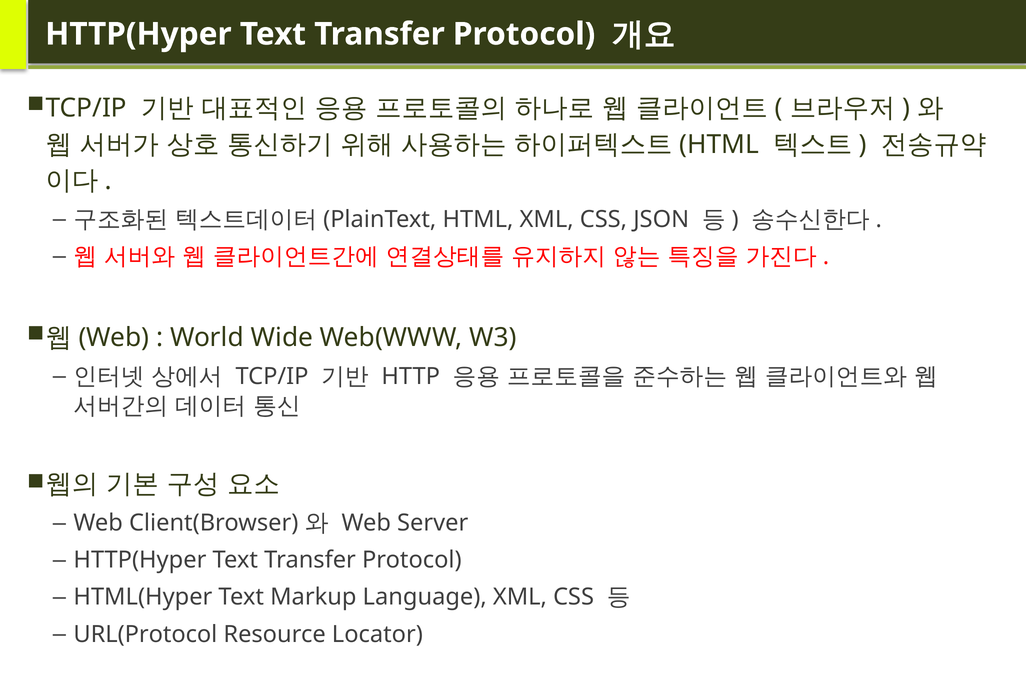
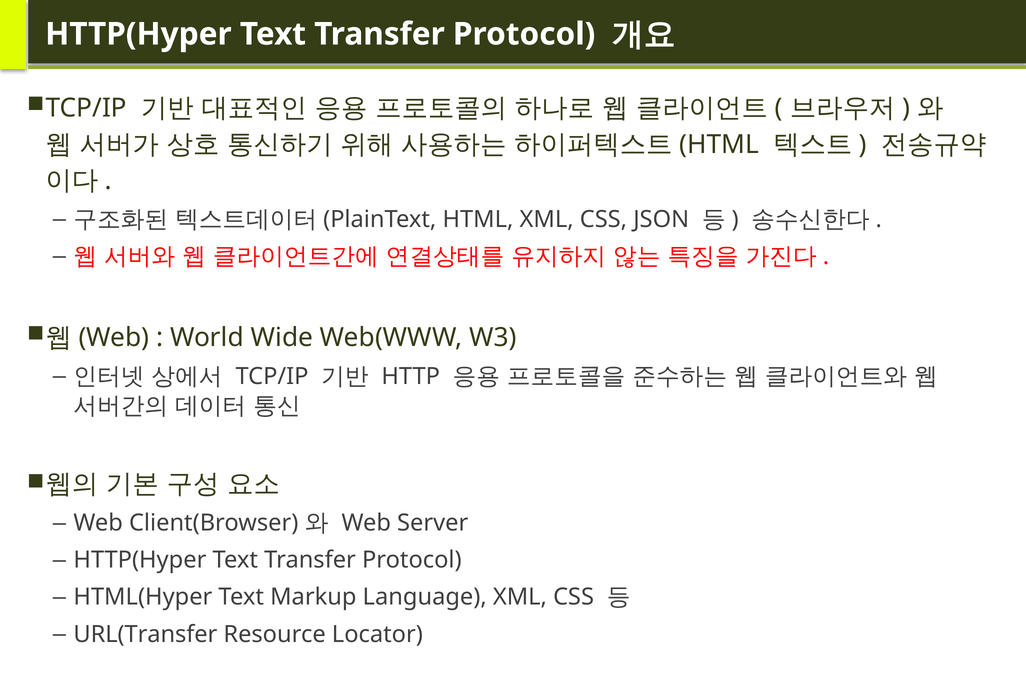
URL(Protocol: URL(Protocol -> URL(Transfer
